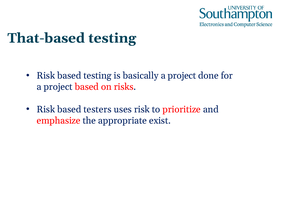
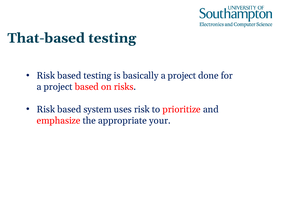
testers: testers -> system
exist: exist -> your
